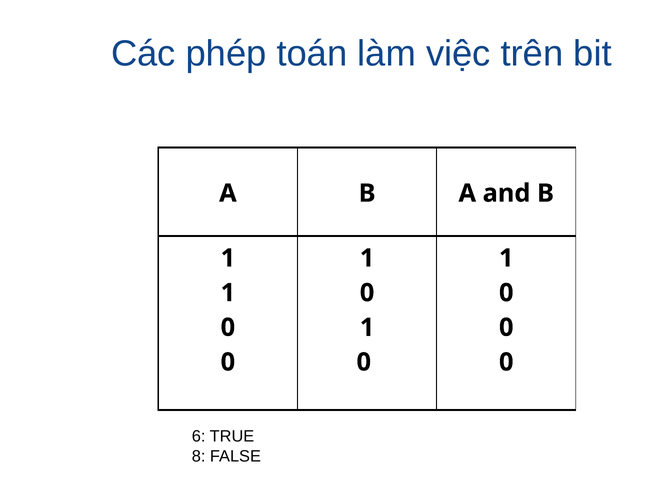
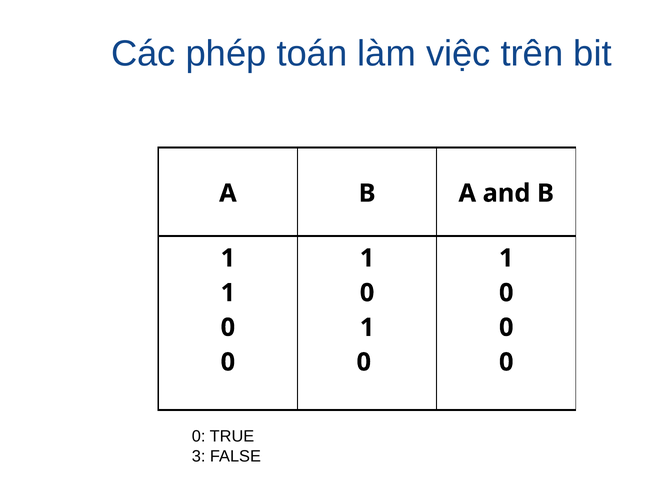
6 at (199, 436): 6 -> 0
8: 8 -> 3
